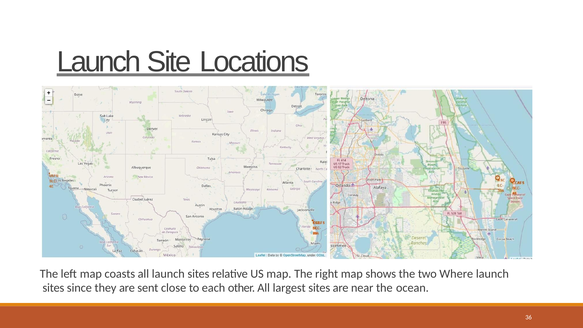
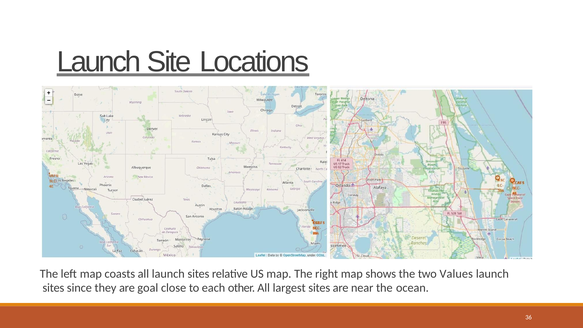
Where: Where -> Values
sent: sent -> goal
